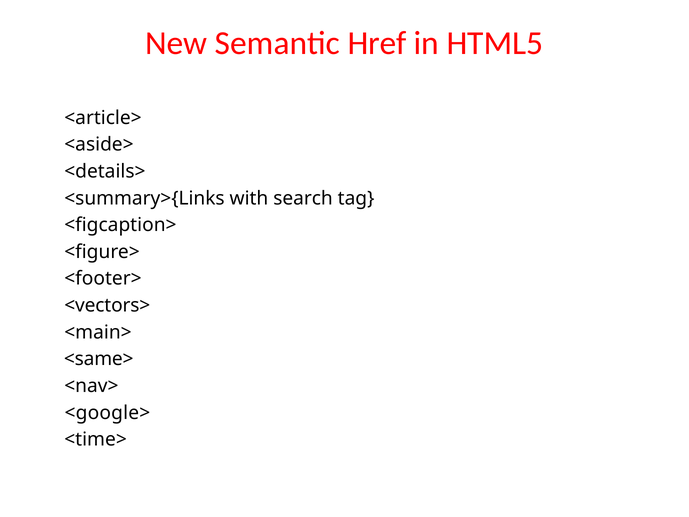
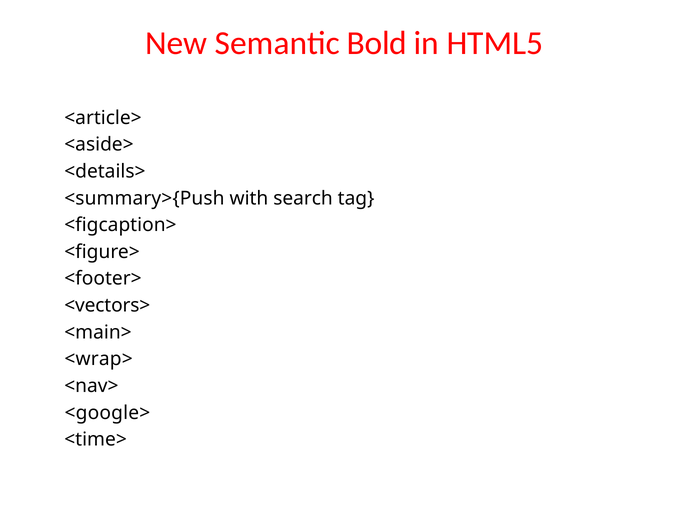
Href: Href -> Bold
<summary>{Links: <summary>{Links -> <summary>{Push
<same>: <same> -> <wrap>
